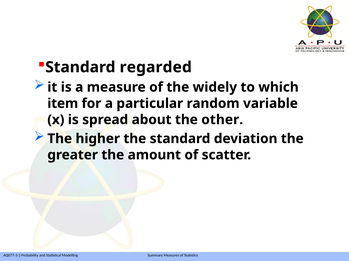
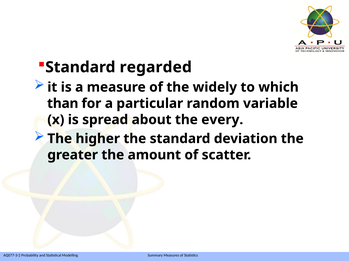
item: item -> than
other: other -> every
